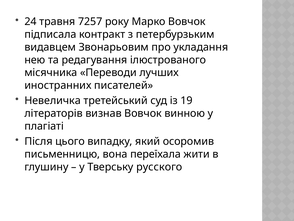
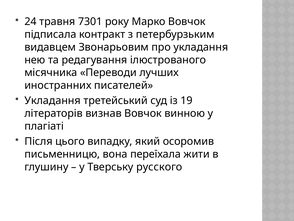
7257: 7257 -> 7301
Невеличка at (53, 100): Невеличка -> Укладання
